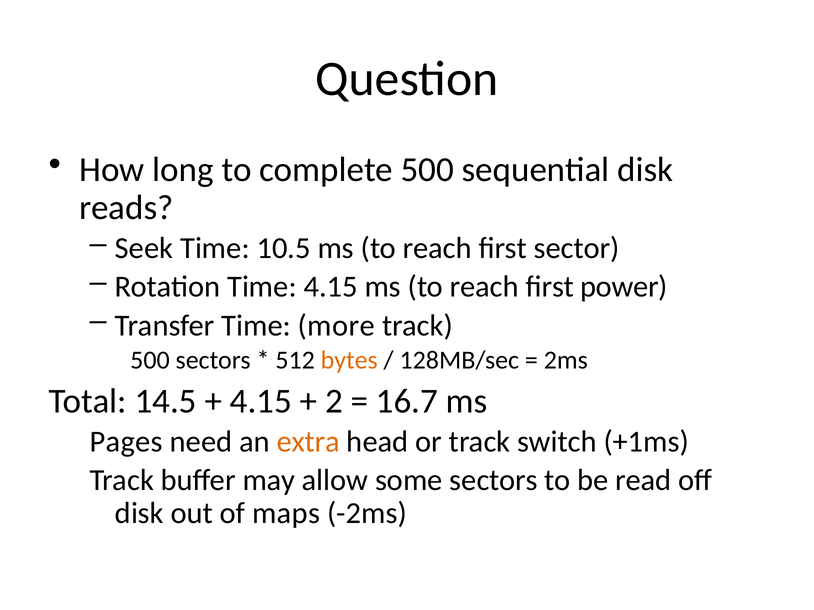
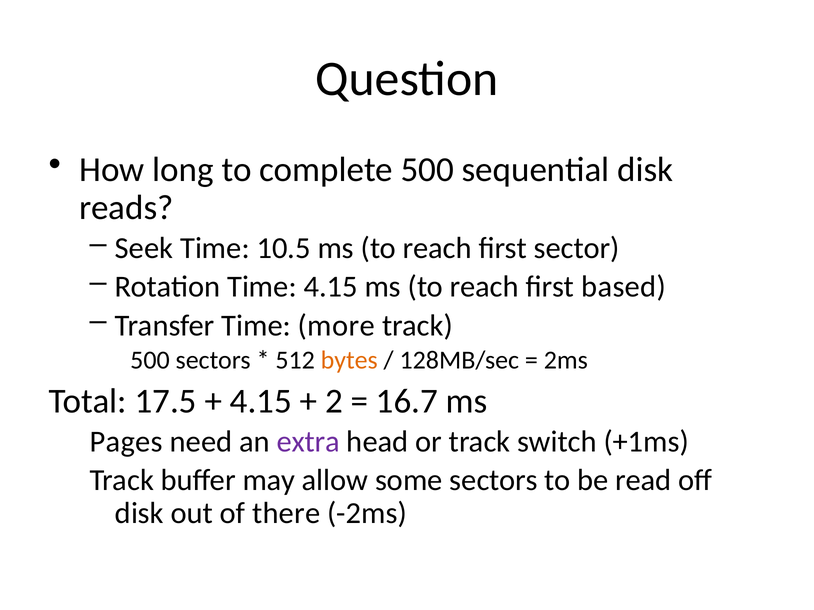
power: power -> based
14.5: 14.5 -> 17.5
extra colour: orange -> purple
maps: maps -> there
